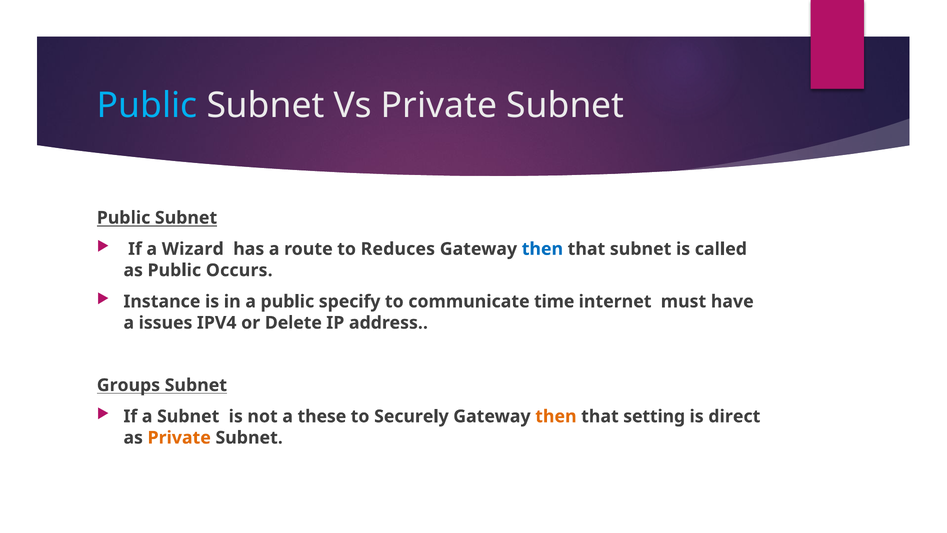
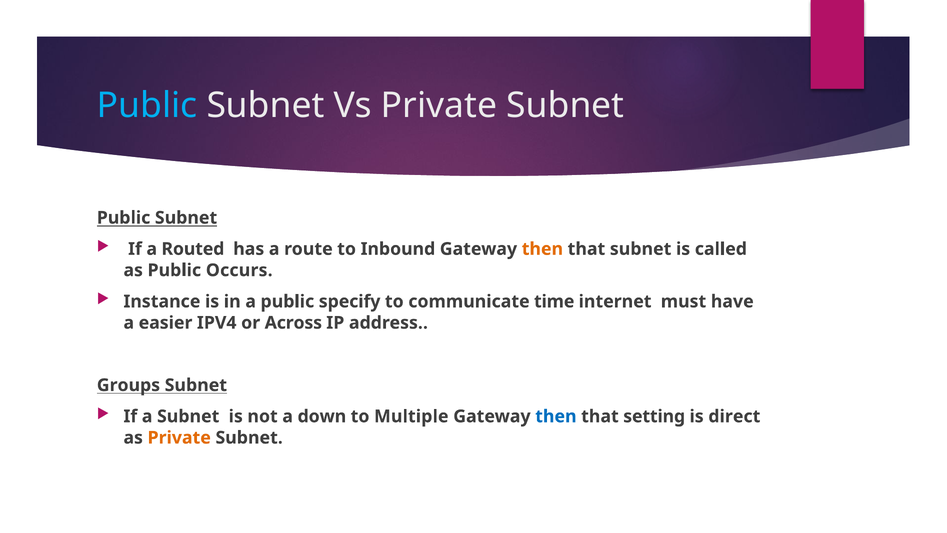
Wizard: Wizard -> Routed
Reduces: Reduces -> Inbound
then at (542, 249) colour: blue -> orange
issues: issues -> easier
Delete: Delete -> Across
these: these -> down
Securely: Securely -> Multiple
then at (556, 416) colour: orange -> blue
